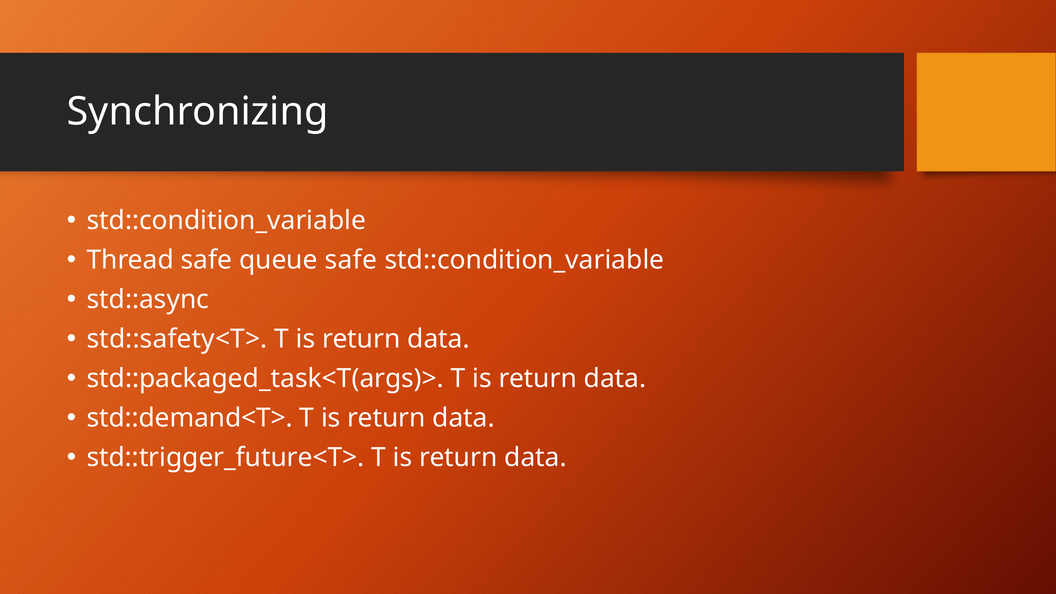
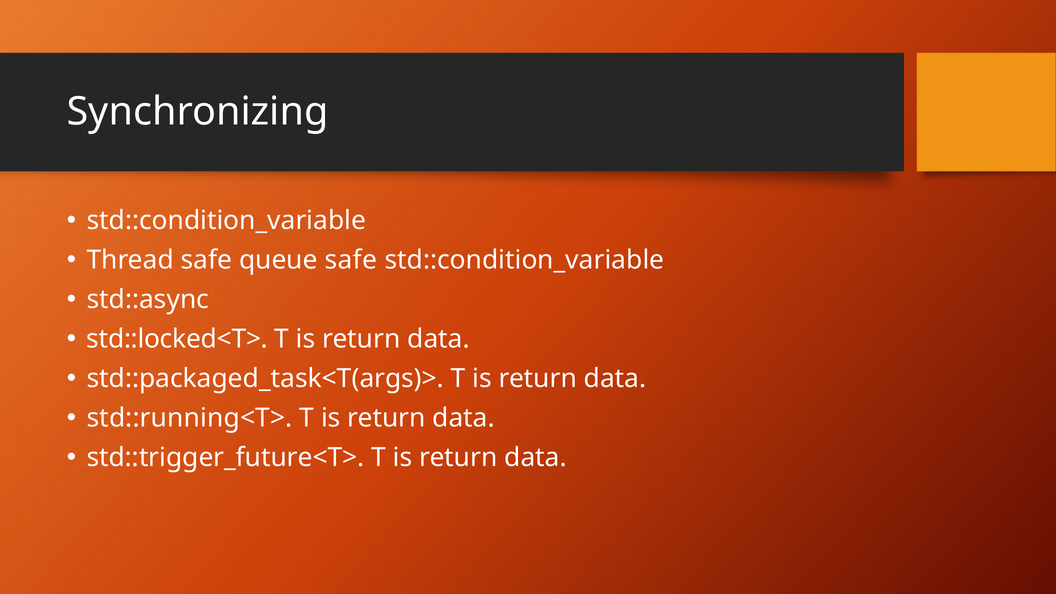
std::safety<T>: std::safety<T> -> std::locked<T>
std::demand<T>: std::demand<T> -> std::running<T>
